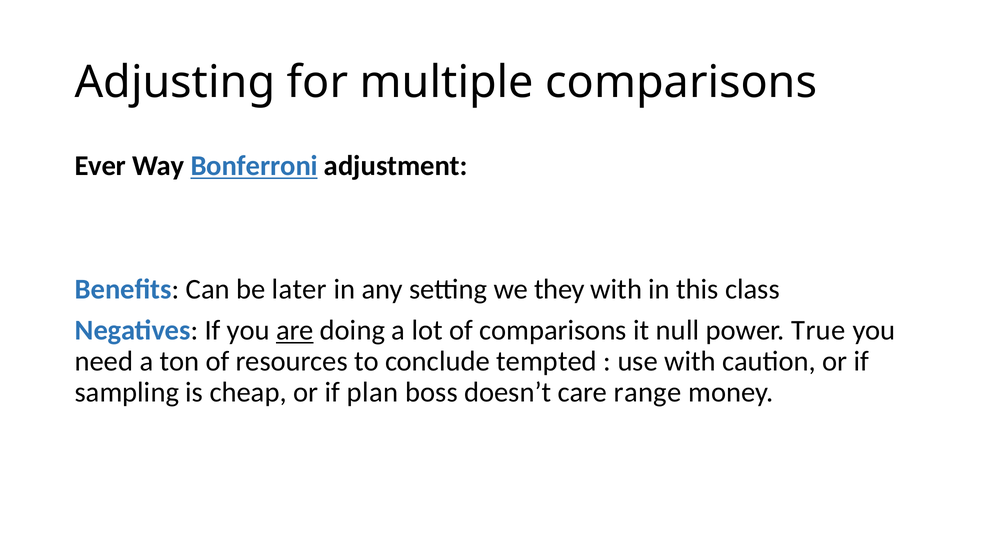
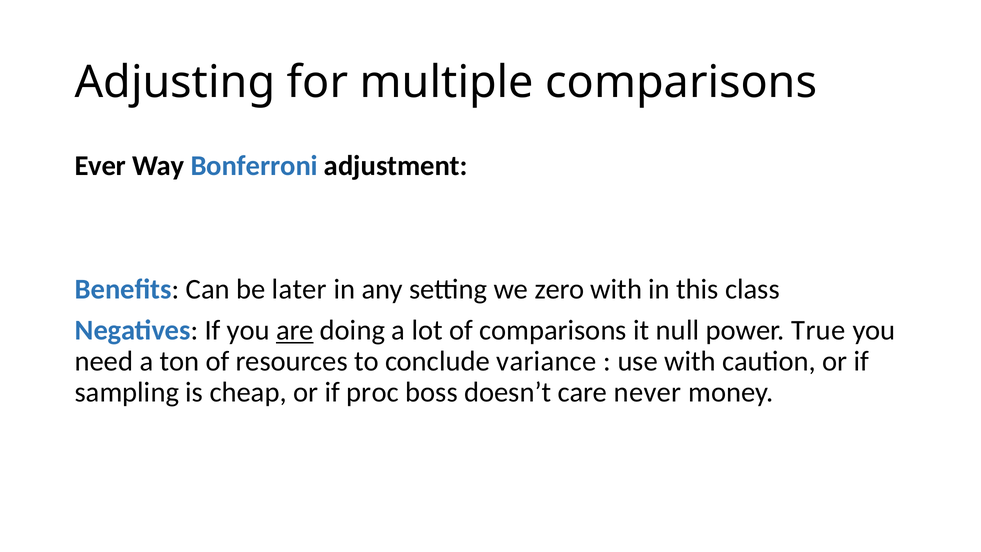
Bonferroni underline: present -> none
they: they -> zero
tempted: tempted -> variance
plan: plan -> proc
range: range -> never
